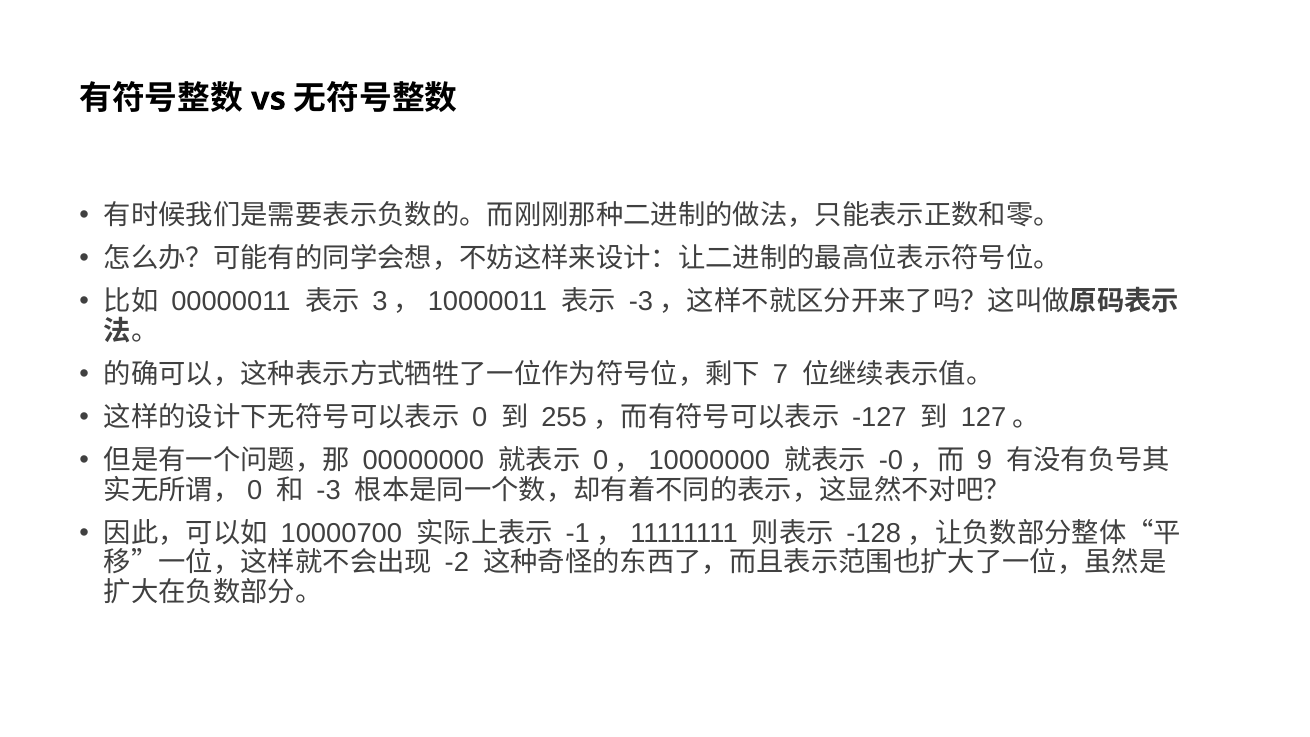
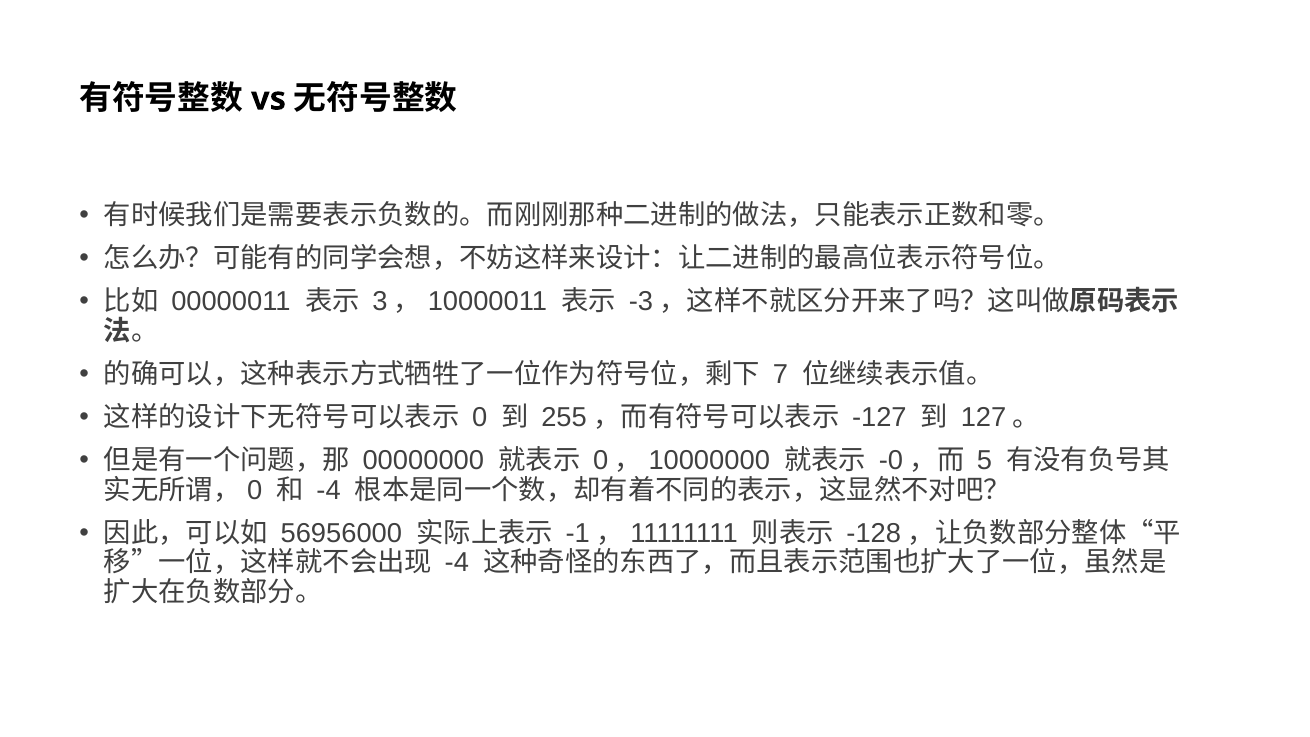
9: 9 -> 5
-3 at (329, 490): -3 -> -4
10000700: 10000700 -> 56956000
-2 at (457, 563): -2 -> -4
